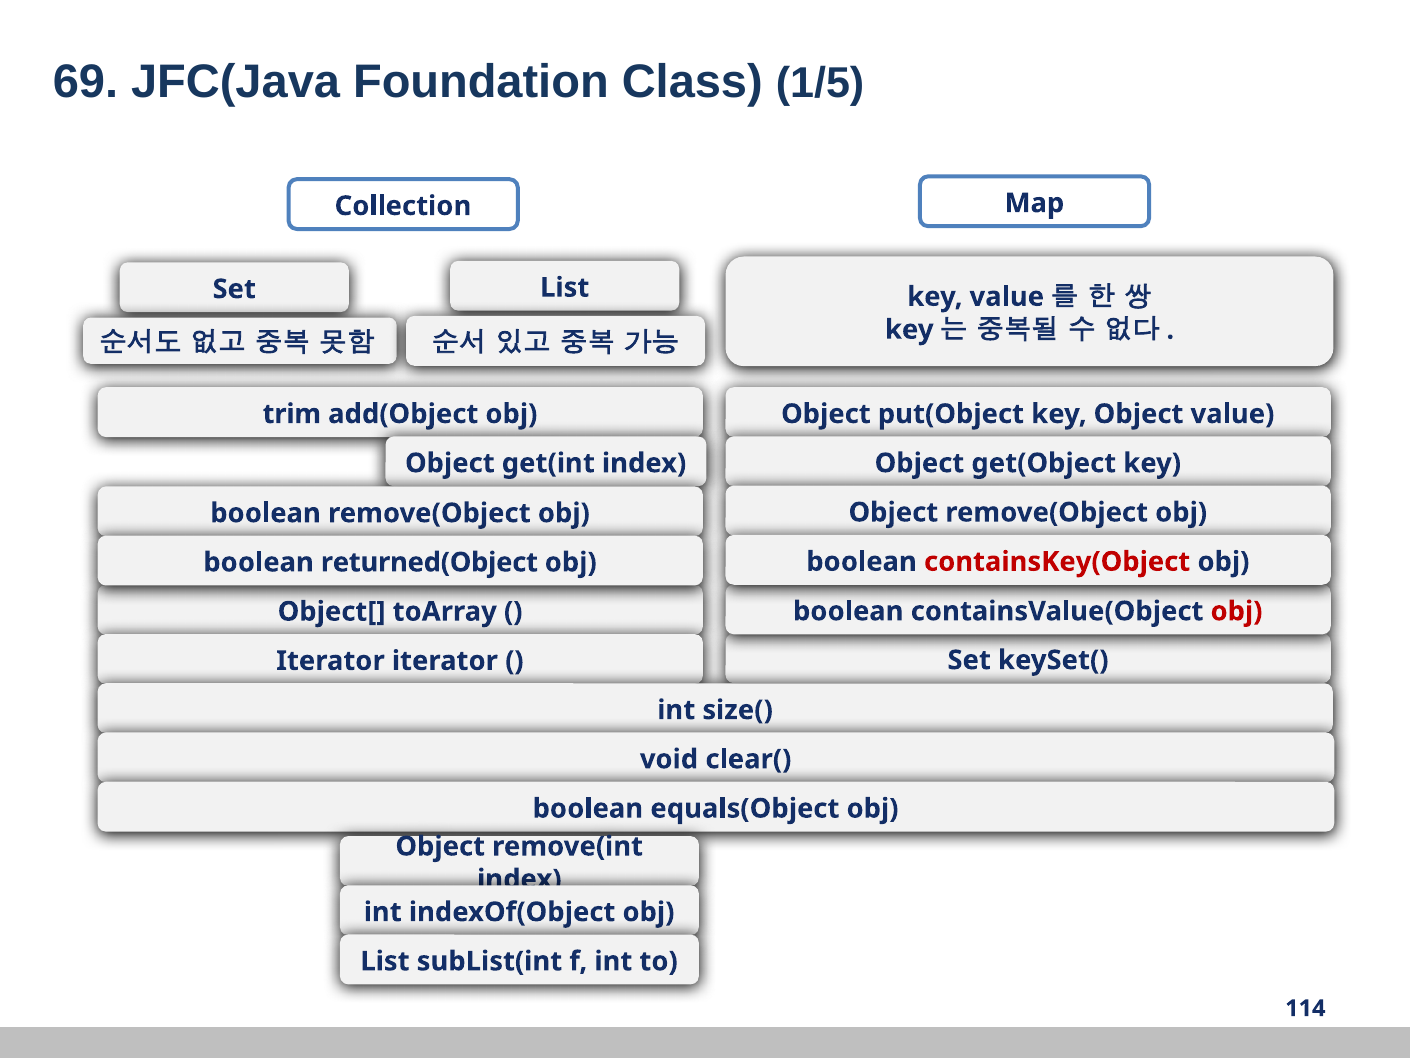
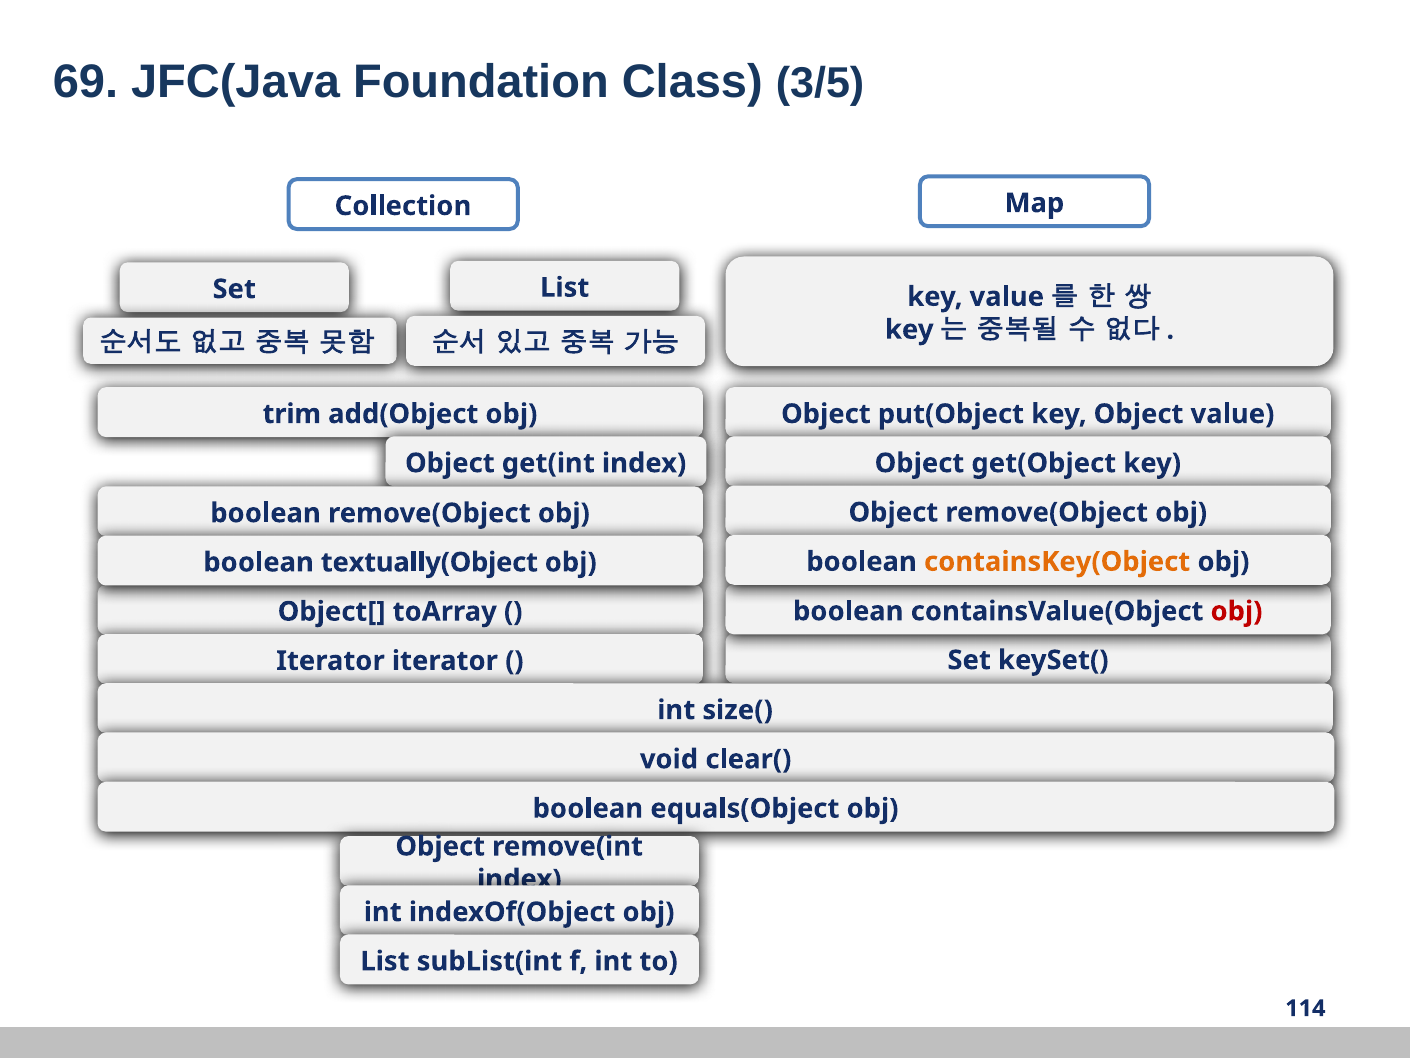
1/5: 1/5 -> 3/5
containsKey(Object colour: red -> orange
returned(Object: returned(Object -> textually(Object
